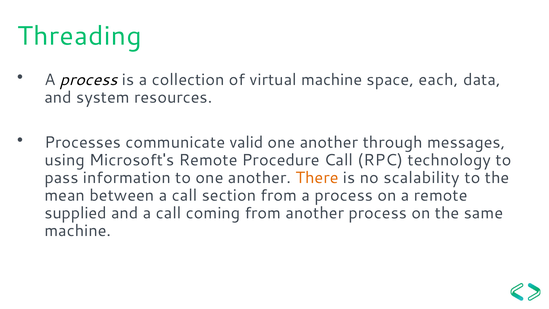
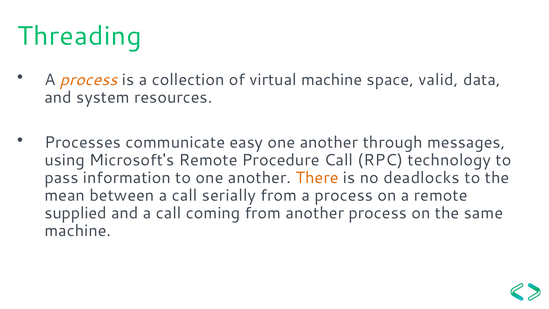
process at (89, 80) colour: black -> orange
each: each -> valid
valid: valid -> easy
scalability: scalability -> deadlocks
section: section -> serially
